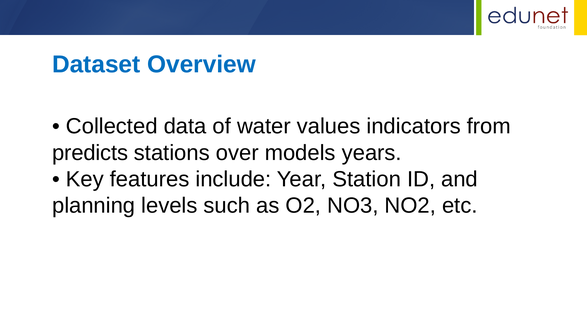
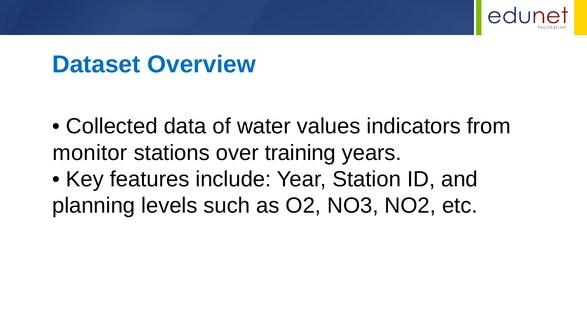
predicts: predicts -> monitor
models: models -> training
